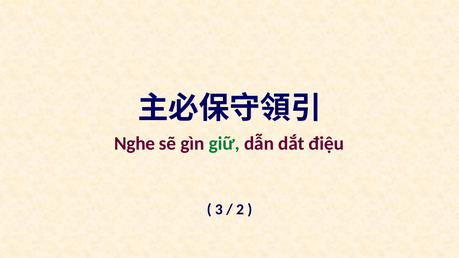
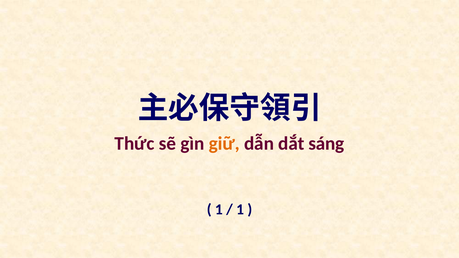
Nghe: Nghe -> Thức
giữ colour: green -> orange
điệu: điệu -> sáng
3 at (219, 210): 3 -> 1
2 at (240, 210): 2 -> 1
